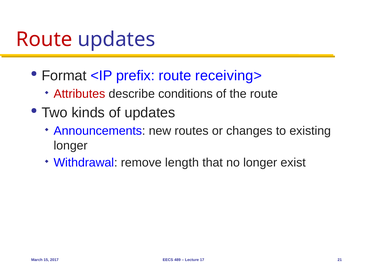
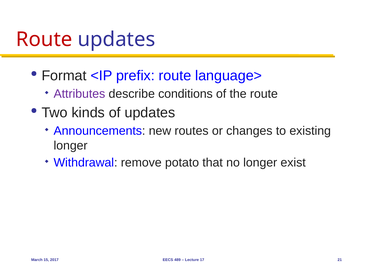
receiving>: receiving> -> language>
Attributes colour: red -> purple
length: length -> potato
